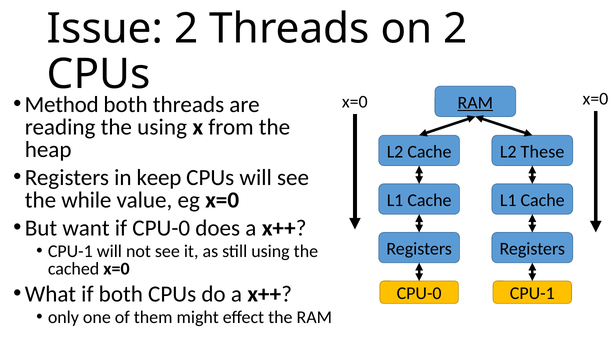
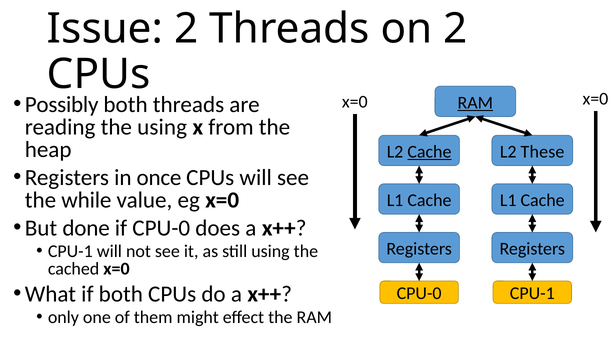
Method: Method -> Possibly
Cache at (429, 152) underline: none -> present
keep: keep -> once
want: want -> done
